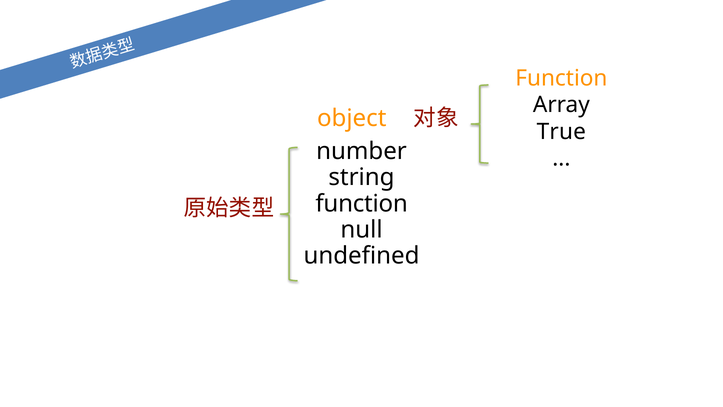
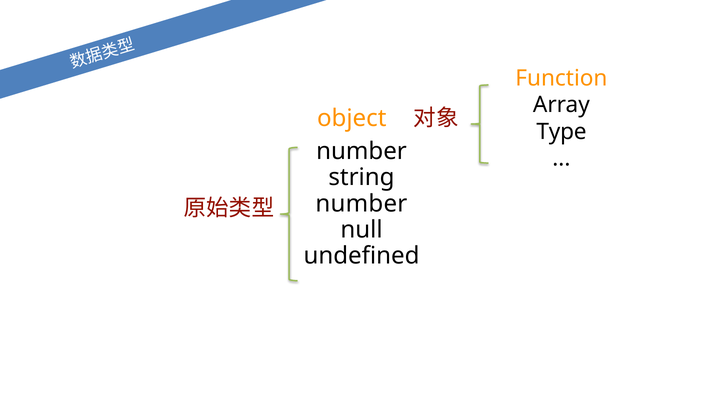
True: True -> Type
function at (362, 203): function -> number
